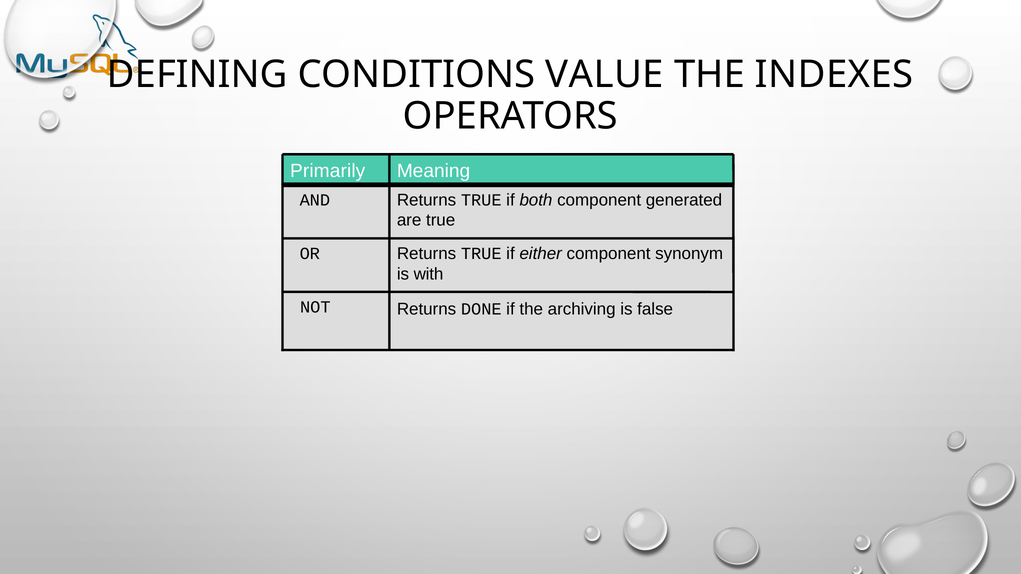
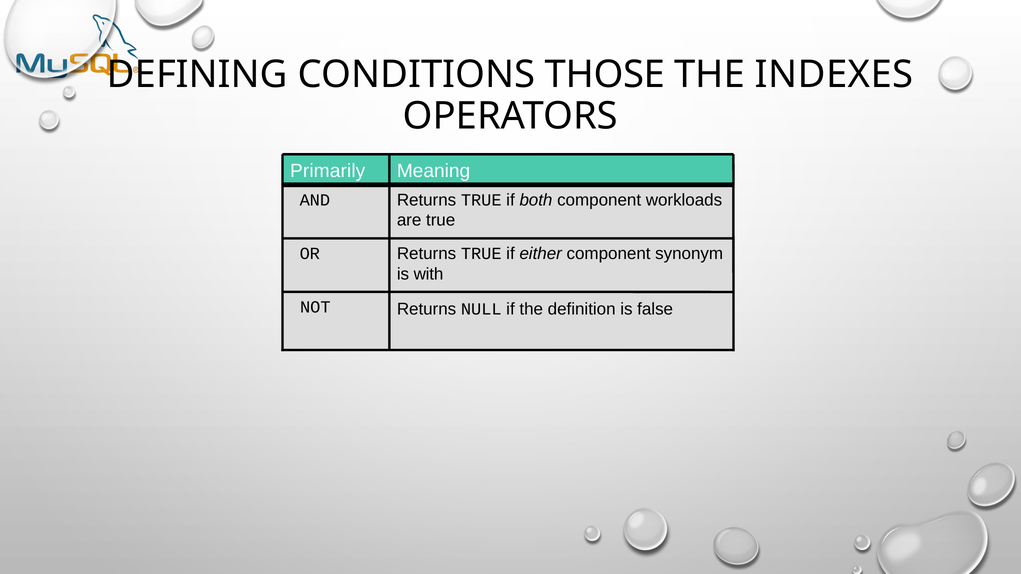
VALUE: VALUE -> THOSE
generated: generated -> workloads
DONE: DONE -> NULL
archiving: archiving -> definition
